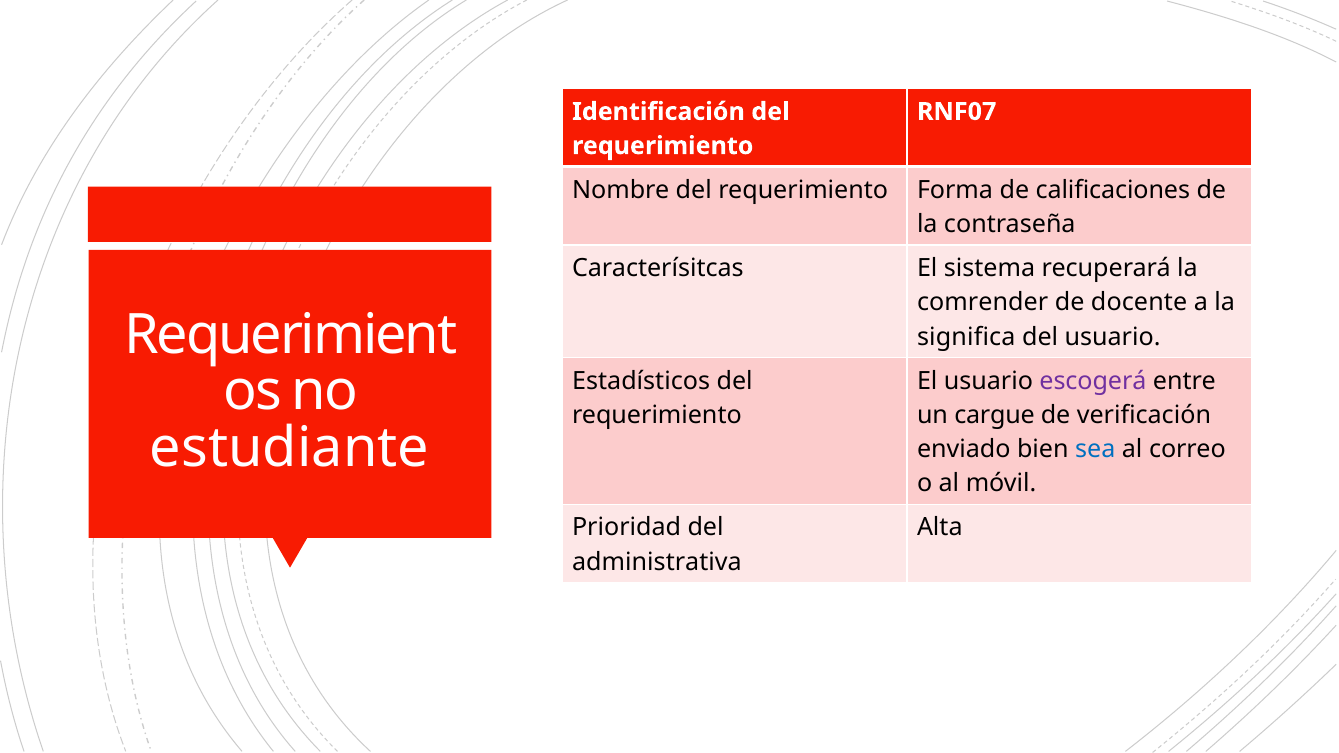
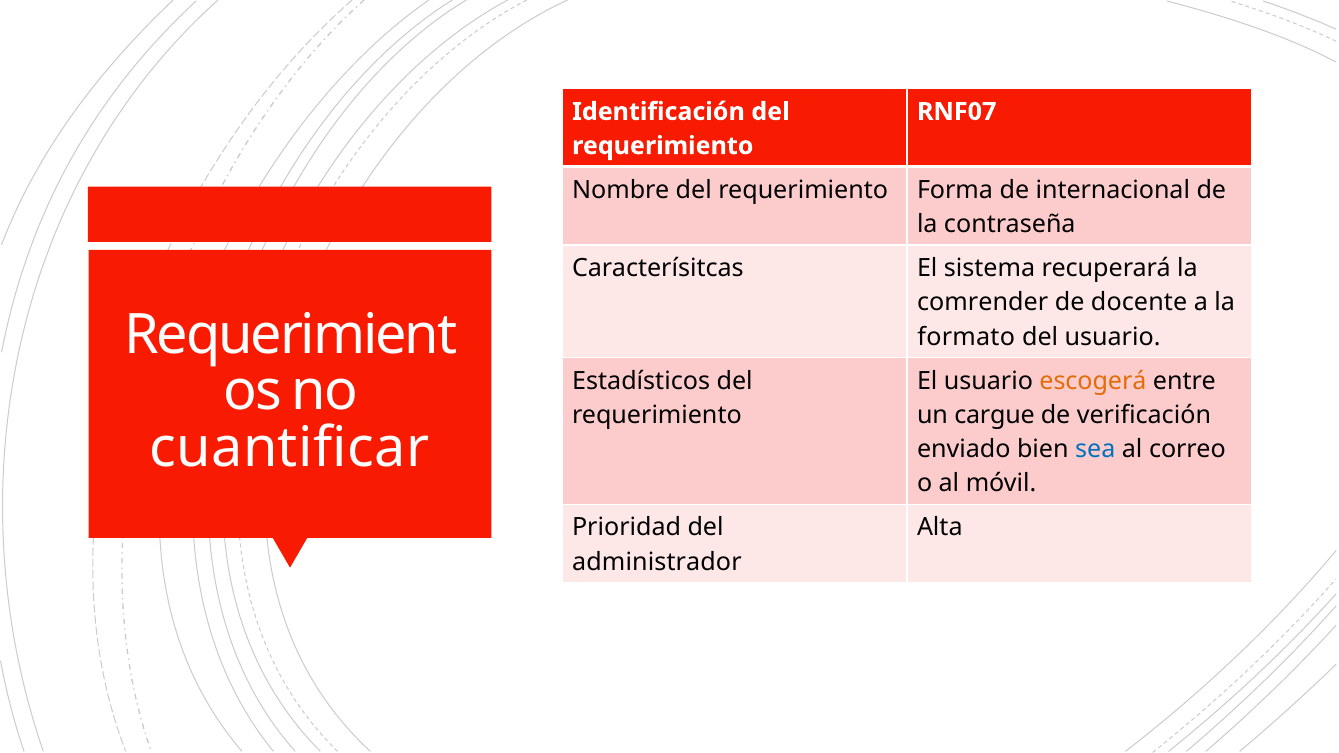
calificaciones: calificaciones -> internacional
significa: significa -> formato
escogerá colour: purple -> orange
estudiante: estudiante -> cuantificar
administrativa: administrativa -> administrador
